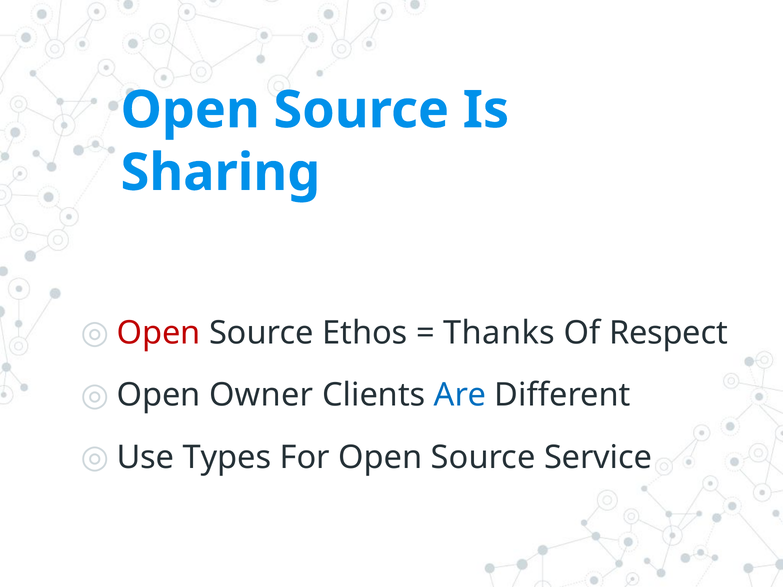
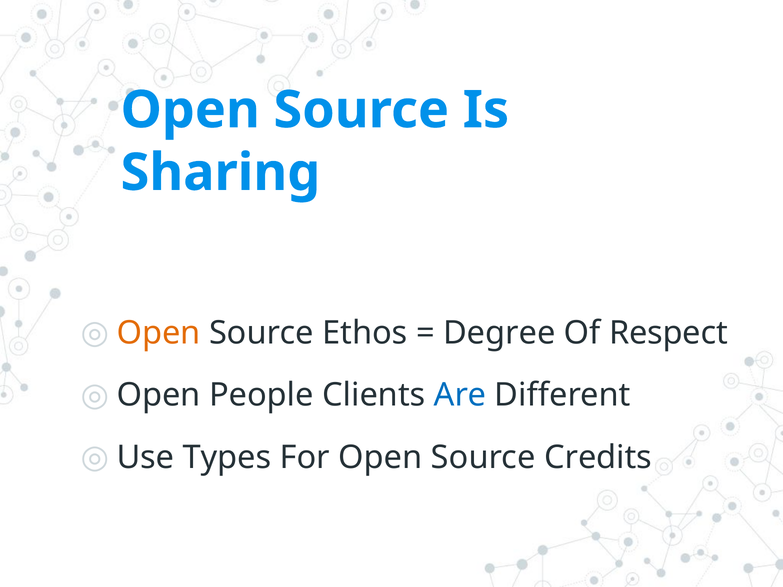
Open at (159, 333) colour: red -> orange
Thanks: Thanks -> Degree
Owner: Owner -> People
Service: Service -> Credits
